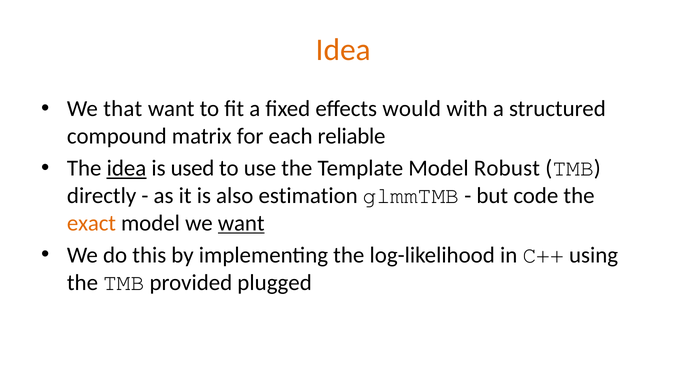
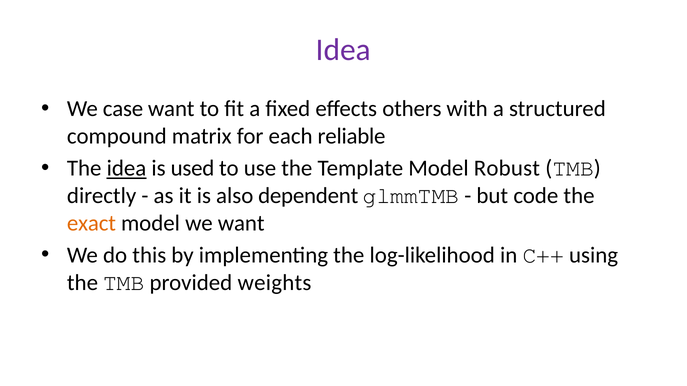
Idea at (343, 50) colour: orange -> purple
that: that -> case
would: would -> others
estimation: estimation -> dependent
want at (241, 223) underline: present -> none
plugged: plugged -> weights
